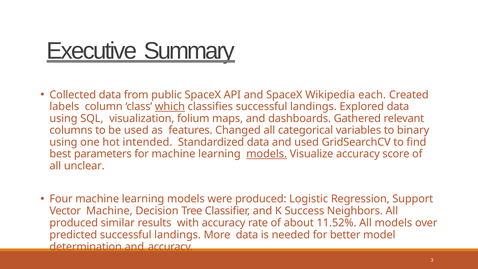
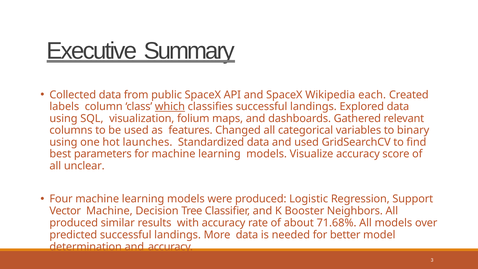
intended: intended -> launches
models at (267, 154) underline: present -> none
Success: Success -> Booster
11.52%: 11.52% -> 71.68%
